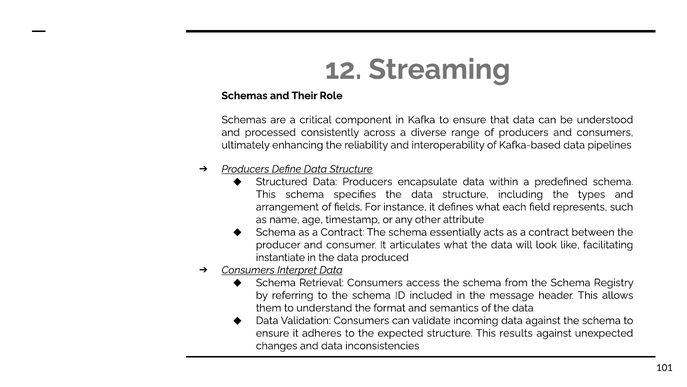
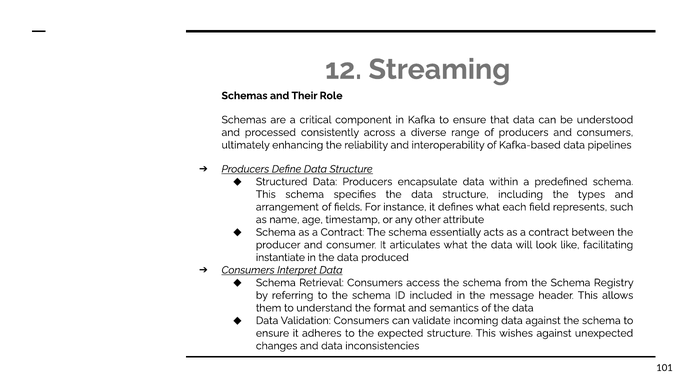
results: results -> wishes
